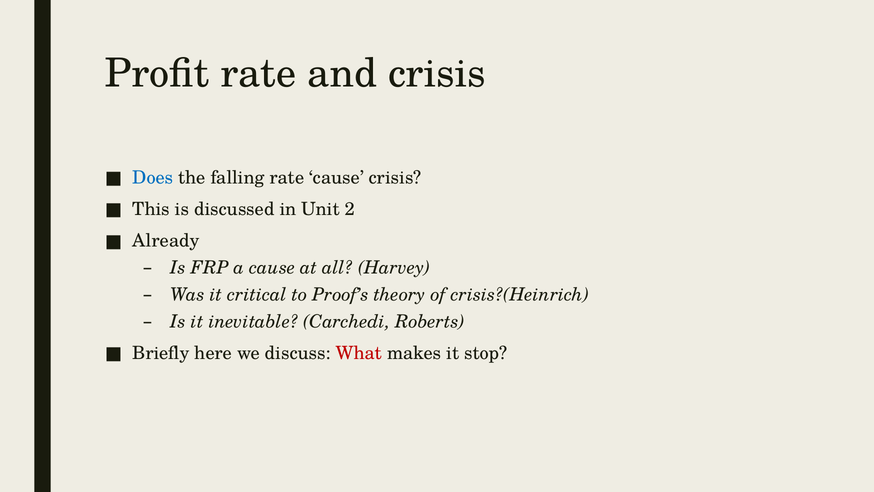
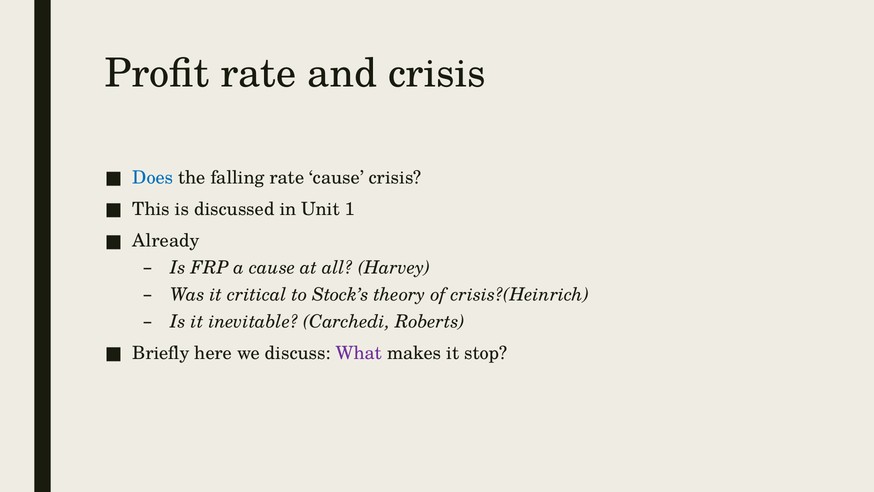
2: 2 -> 1
Proof’s: Proof’s -> Stock’s
What colour: red -> purple
